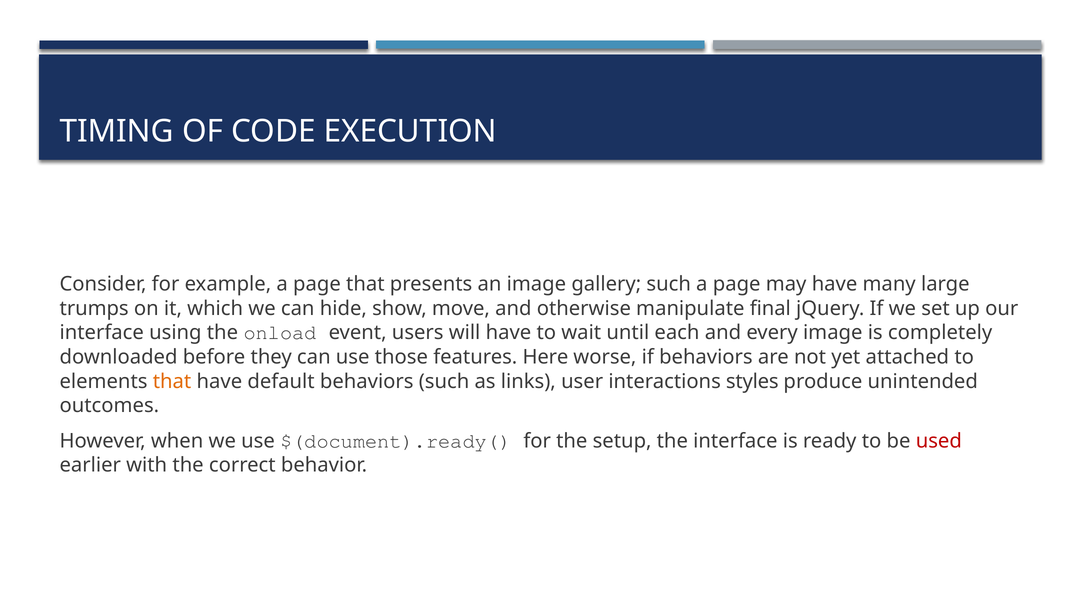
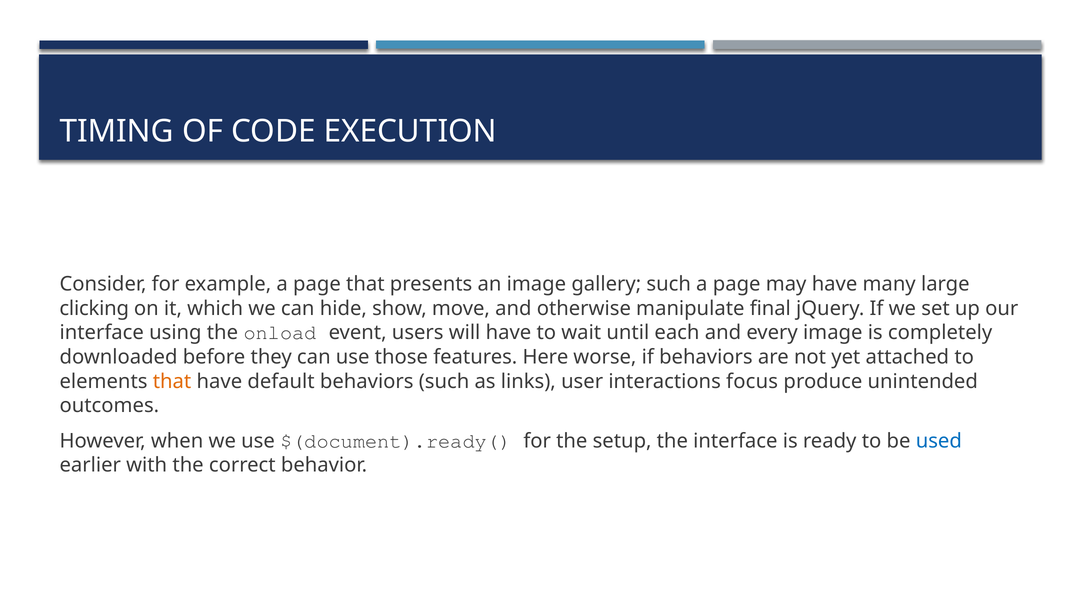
trumps: trumps -> clicking
styles: styles -> focus
used colour: red -> blue
